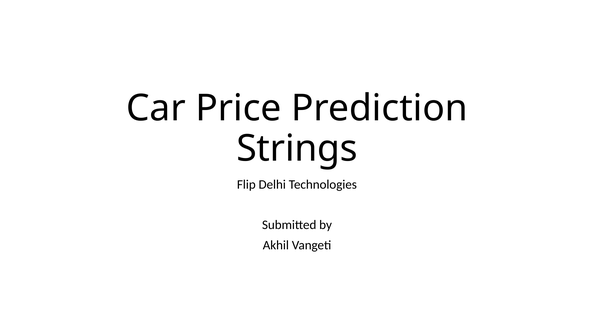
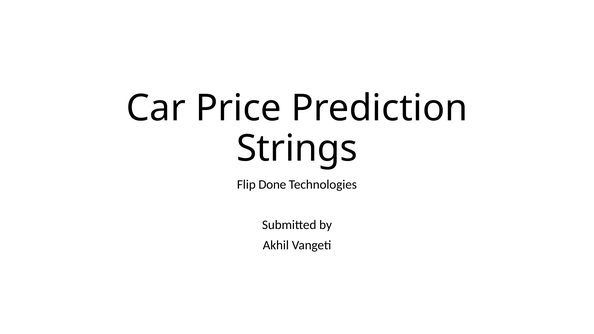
Delhi: Delhi -> Done
